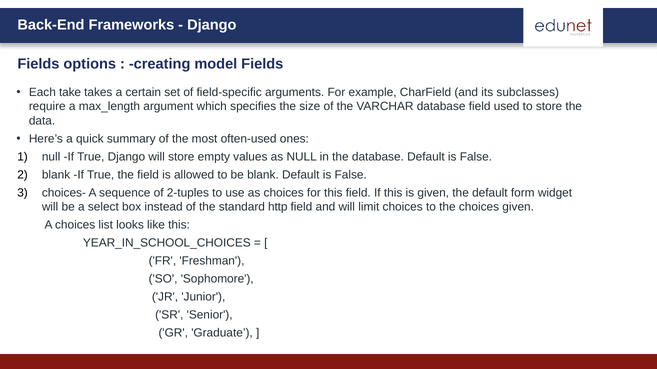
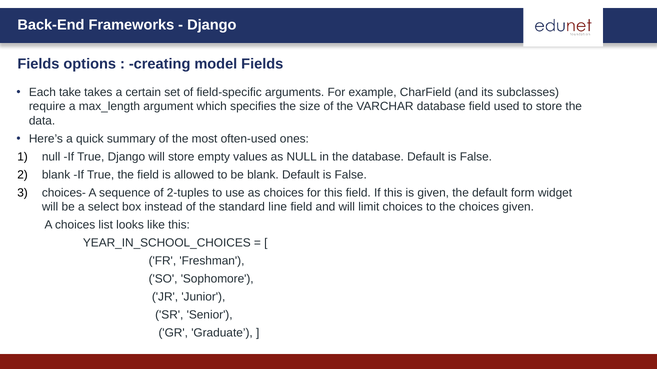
http: http -> line
